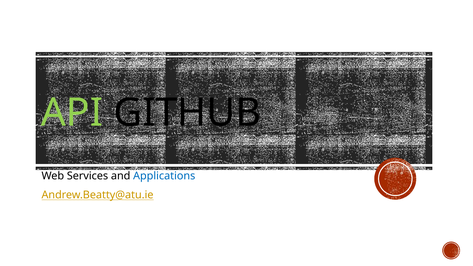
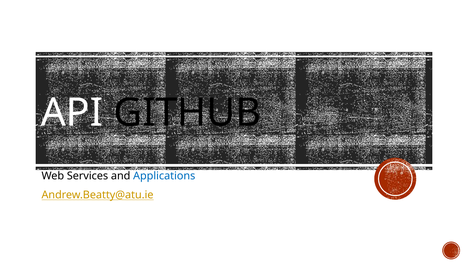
API colour: light green -> white
